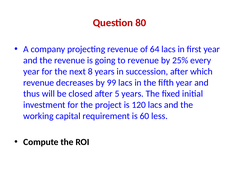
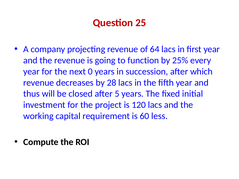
80: 80 -> 25
to revenue: revenue -> function
8: 8 -> 0
99: 99 -> 28
